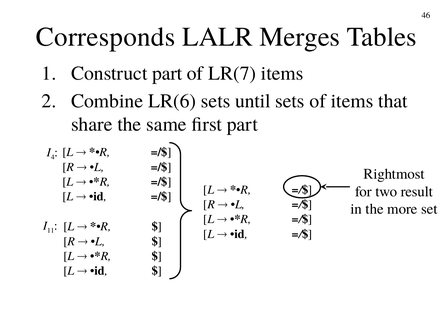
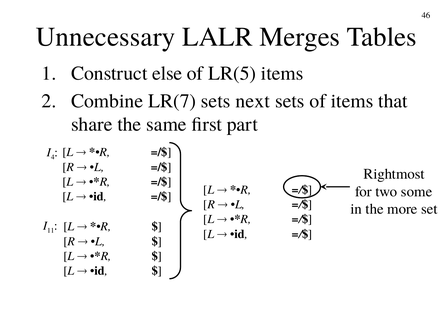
Corresponds: Corresponds -> Unnecessary
Construct part: part -> else
LR(7: LR(7 -> LR(5
LR(6: LR(6 -> LR(7
until: until -> next
result: result -> some
